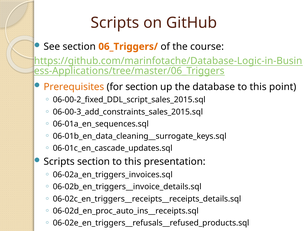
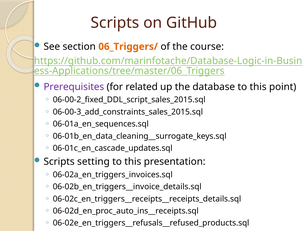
Prerequisites colour: orange -> purple
for section: section -> related
Scripts section: section -> setting
